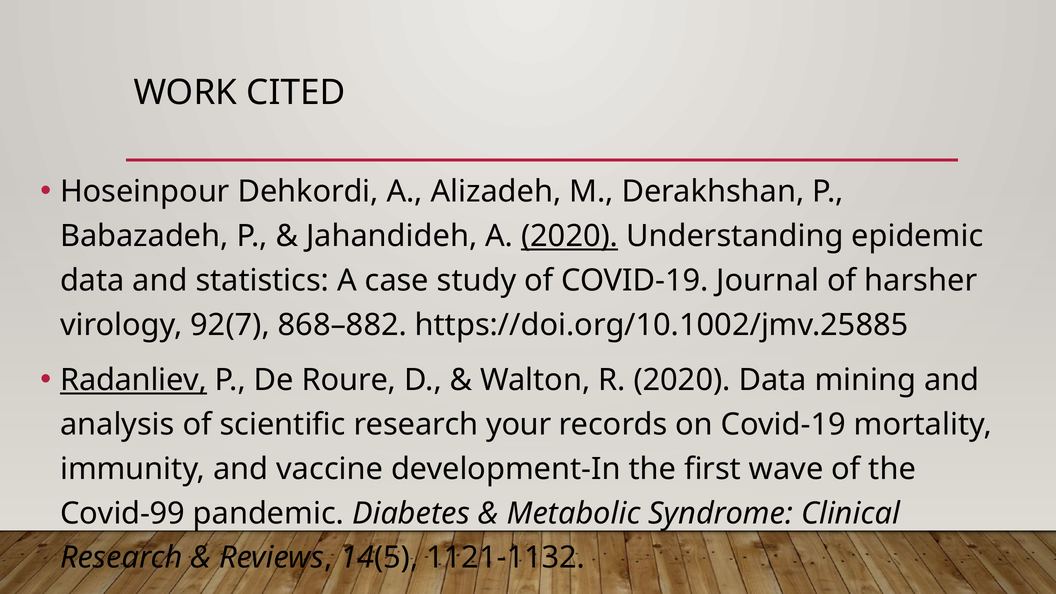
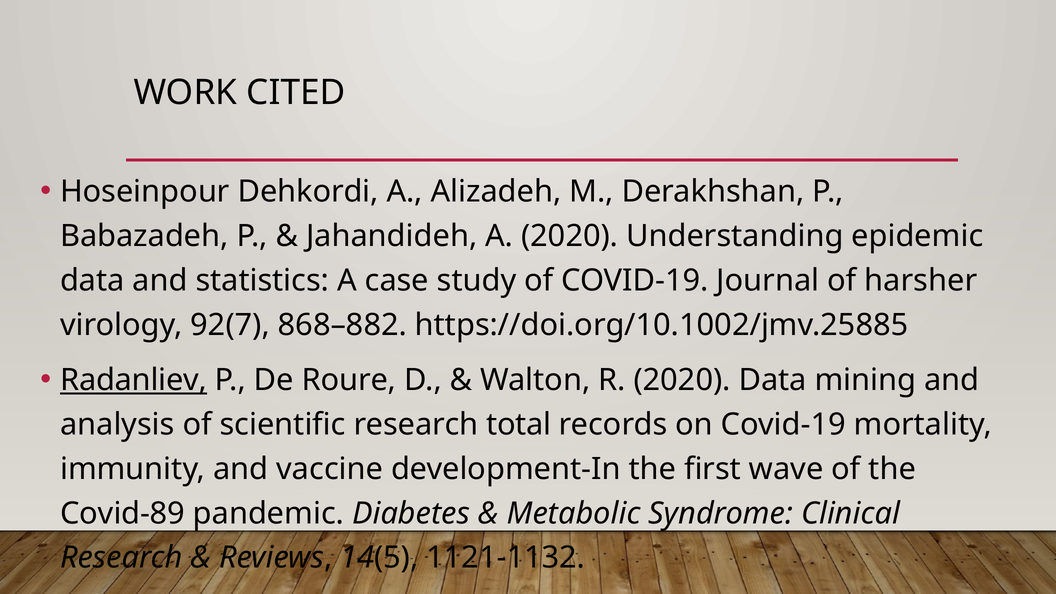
2020 at (570, 236) underline: present -> none
your: your -> total
Covid-99: Covid-99 -> Covid-89
